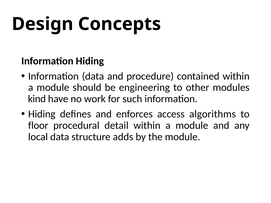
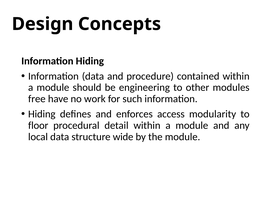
kind: kind -> free
algorithms: algorithms -> modularity
adds: adds -> wide
